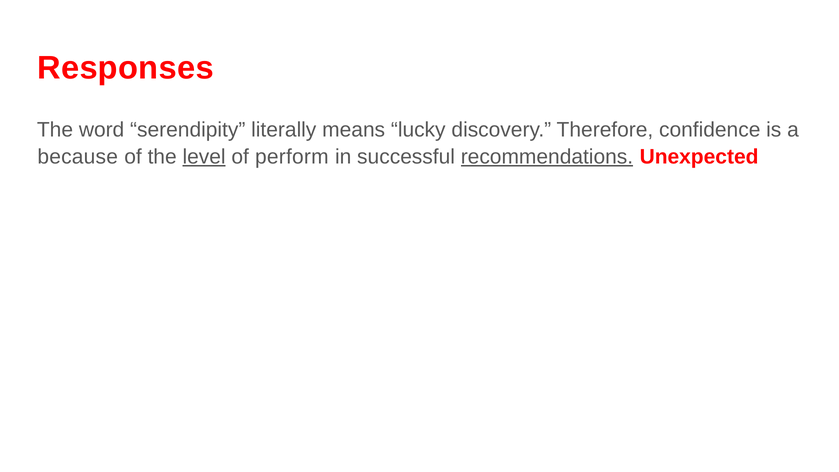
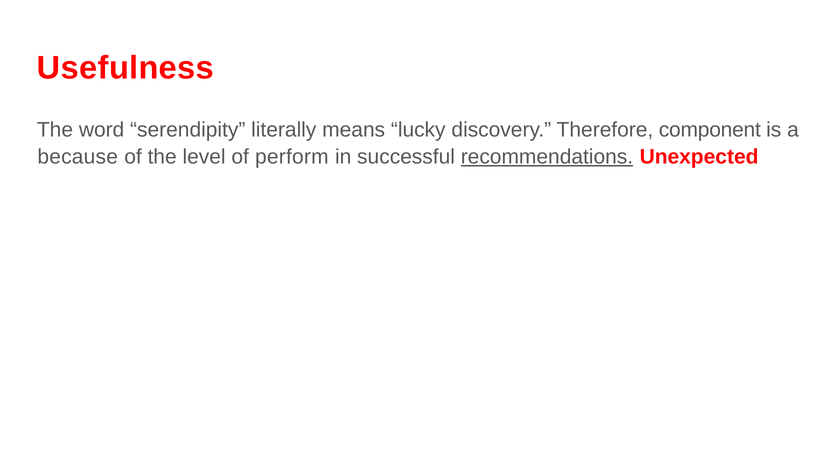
Responses: Responses -> Usefulness
confidence: confidence -> component
level underline: present -> none
